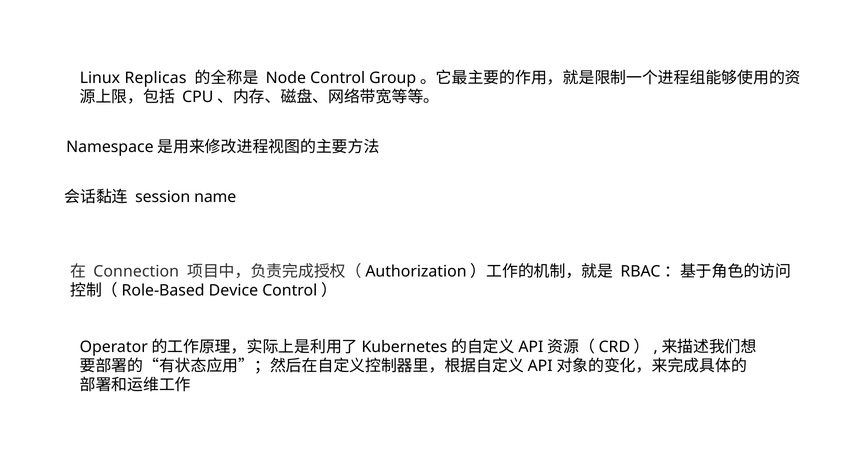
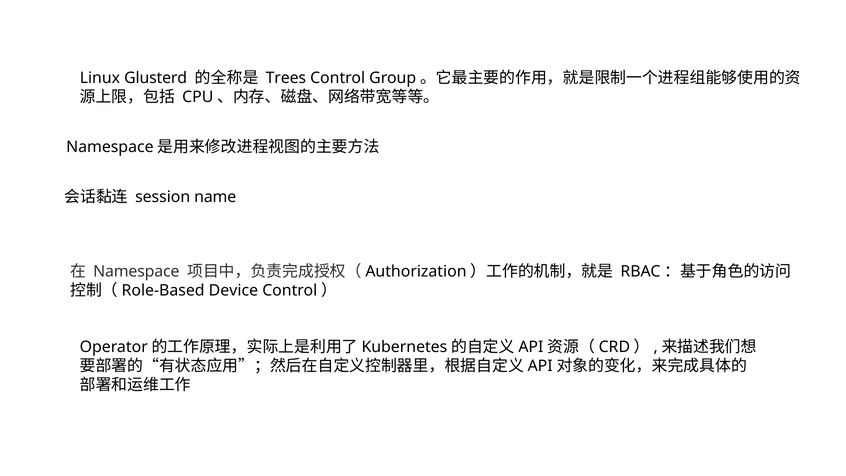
Replicas: Replicas -> Glusterd
Node: Node -> Trees
Connection: Connection -> Namespace
